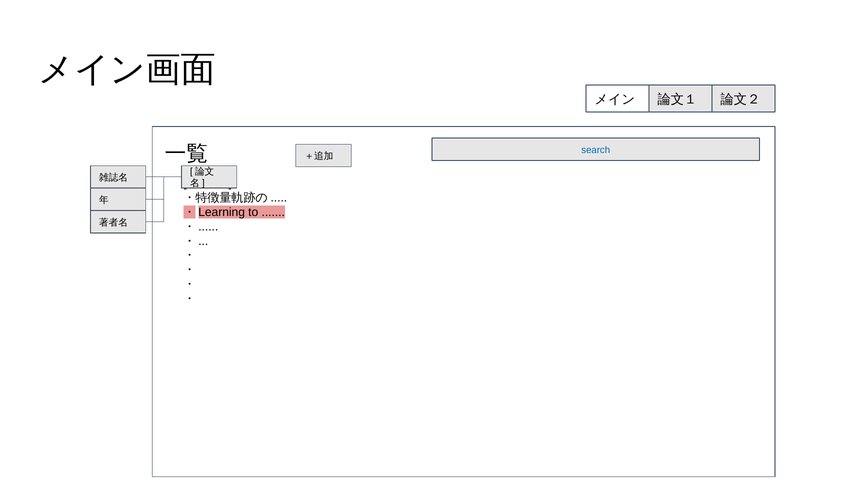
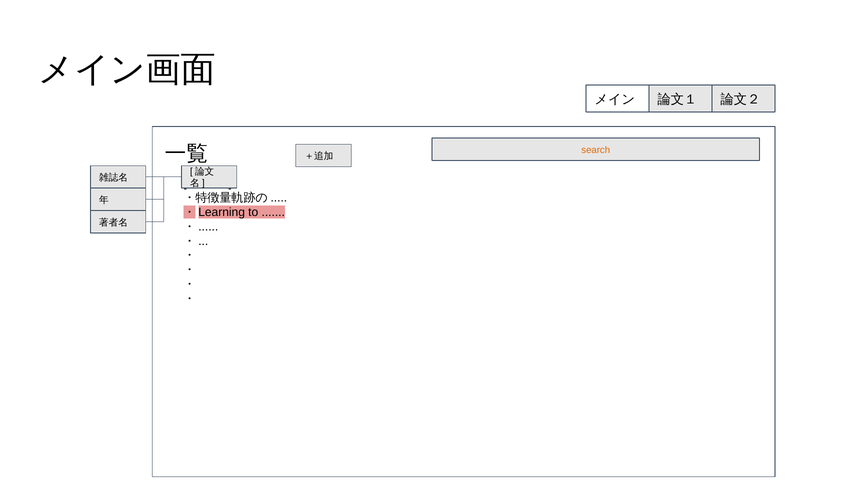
search colour: blue -> orange
